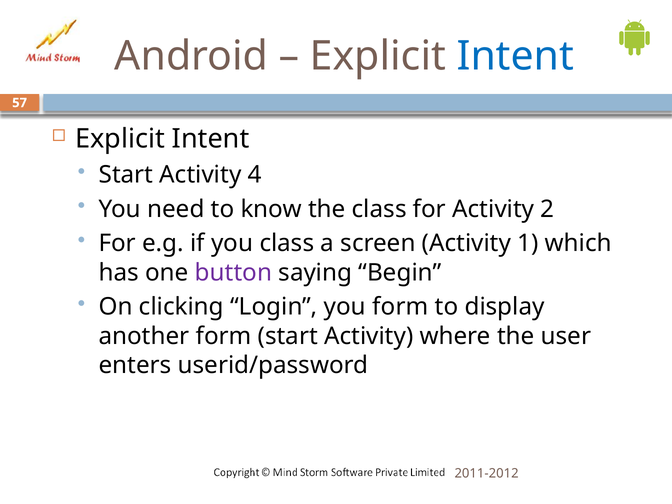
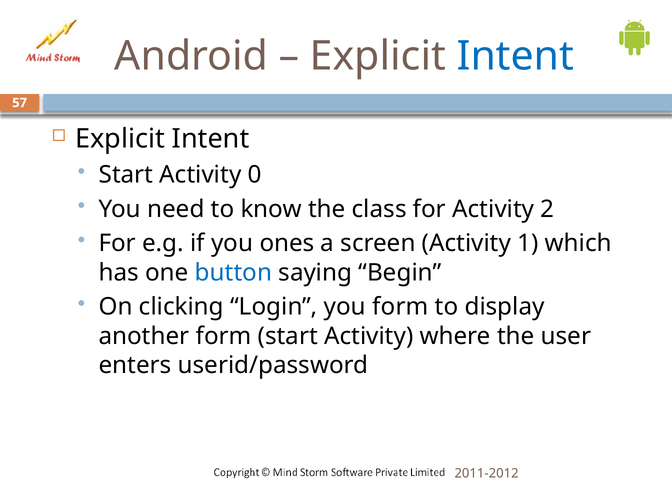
4: 4 -> 0
you class: class -> ones
button colour: purple -> blue
